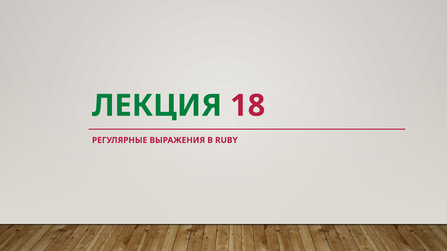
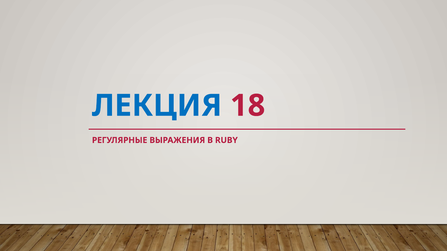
ЛЕКЦИЯ colour: green -> blue
